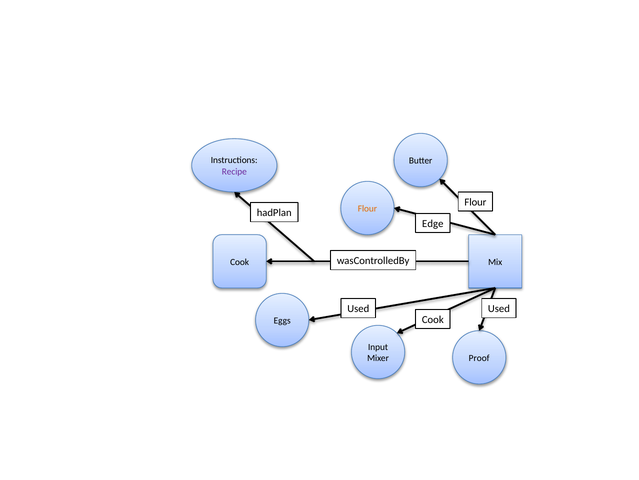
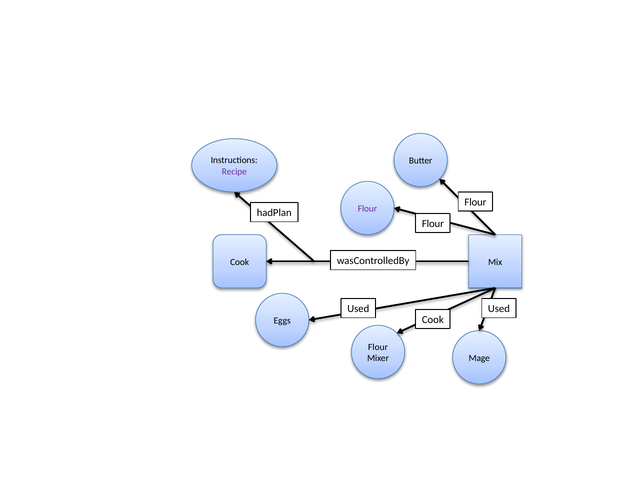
Flour at (367, 208) colour: orange -> purple
Edge at (433, 223): Edge -> Flour
Input at (378, 347): Input -> Flour
Proof: Proof -> Mage
